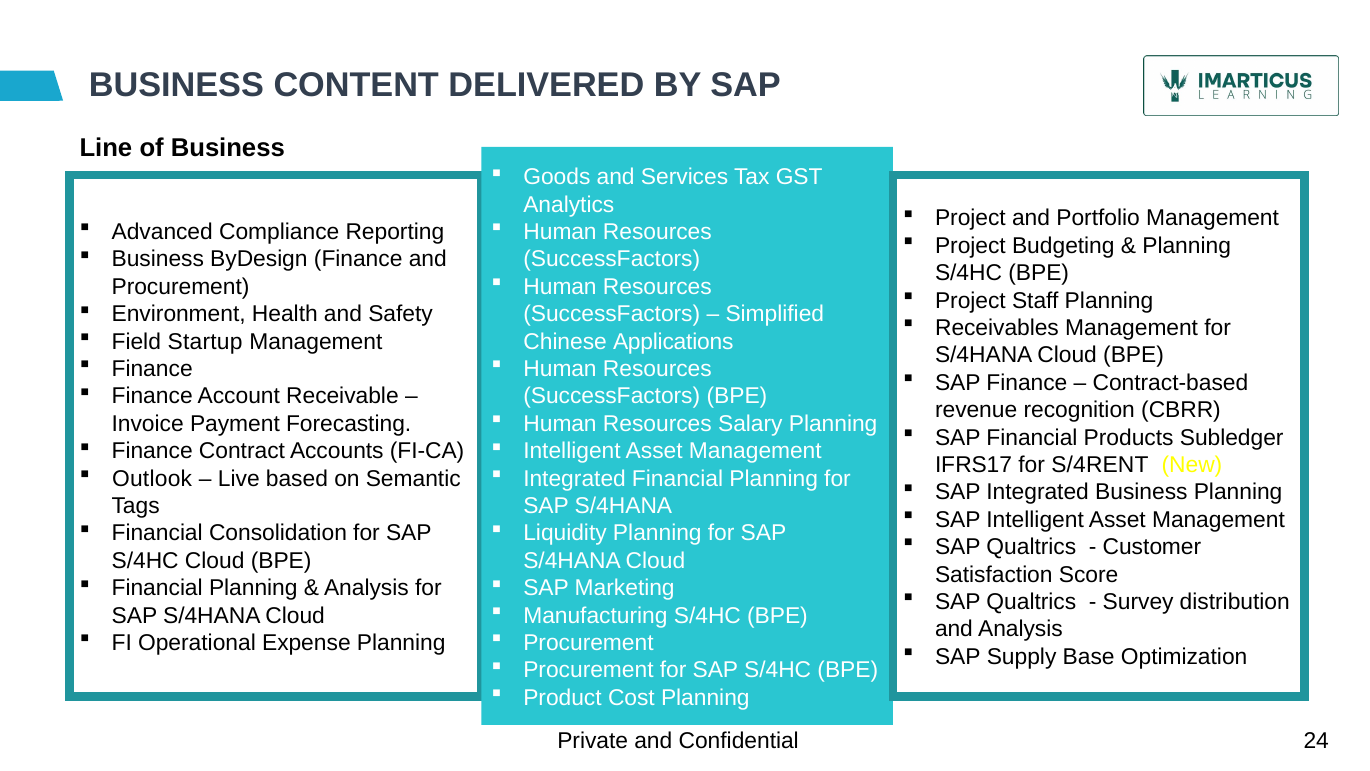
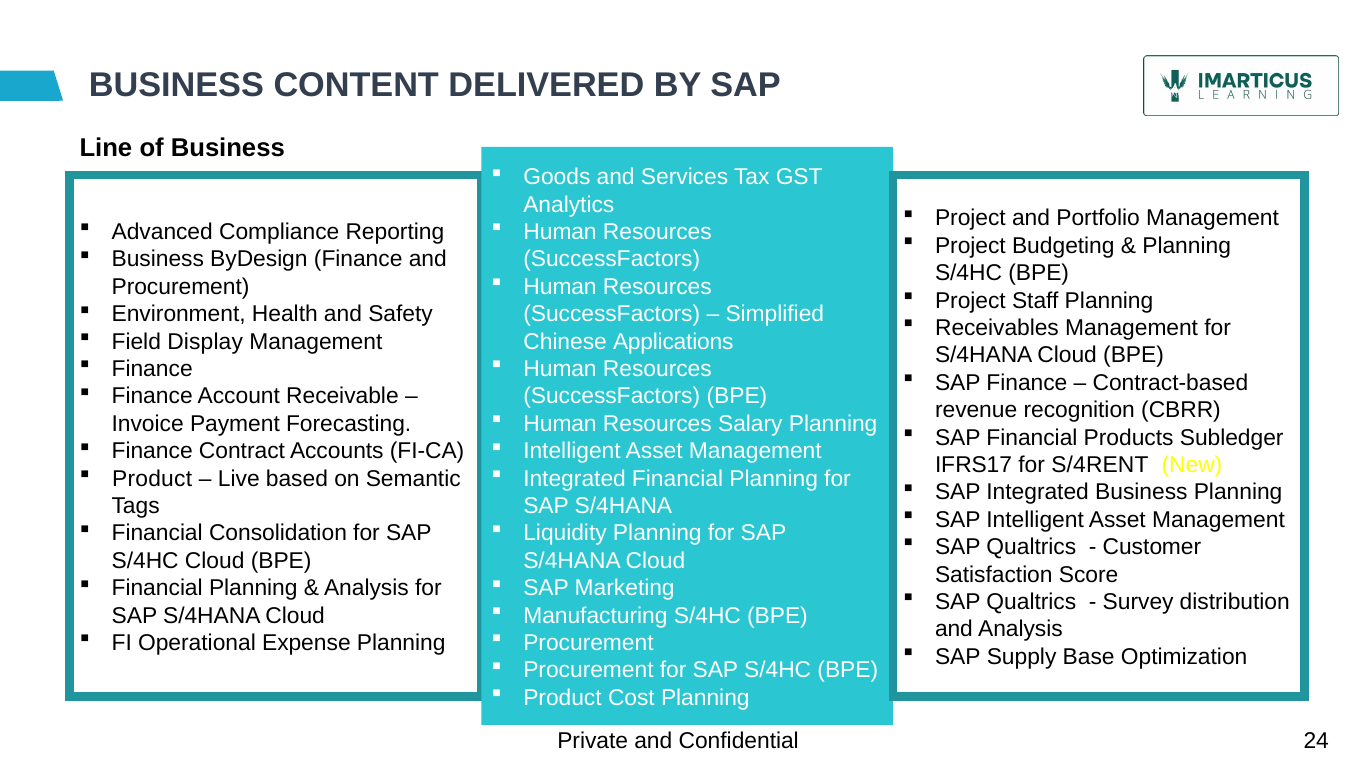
Startup: Startup -> Display
Outlook at (152, 478): Outlook -> Product
